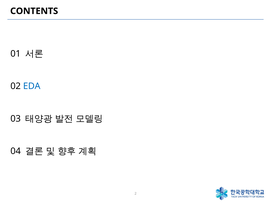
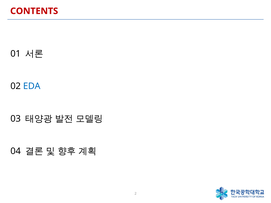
CONTENTS colour: black -> red
